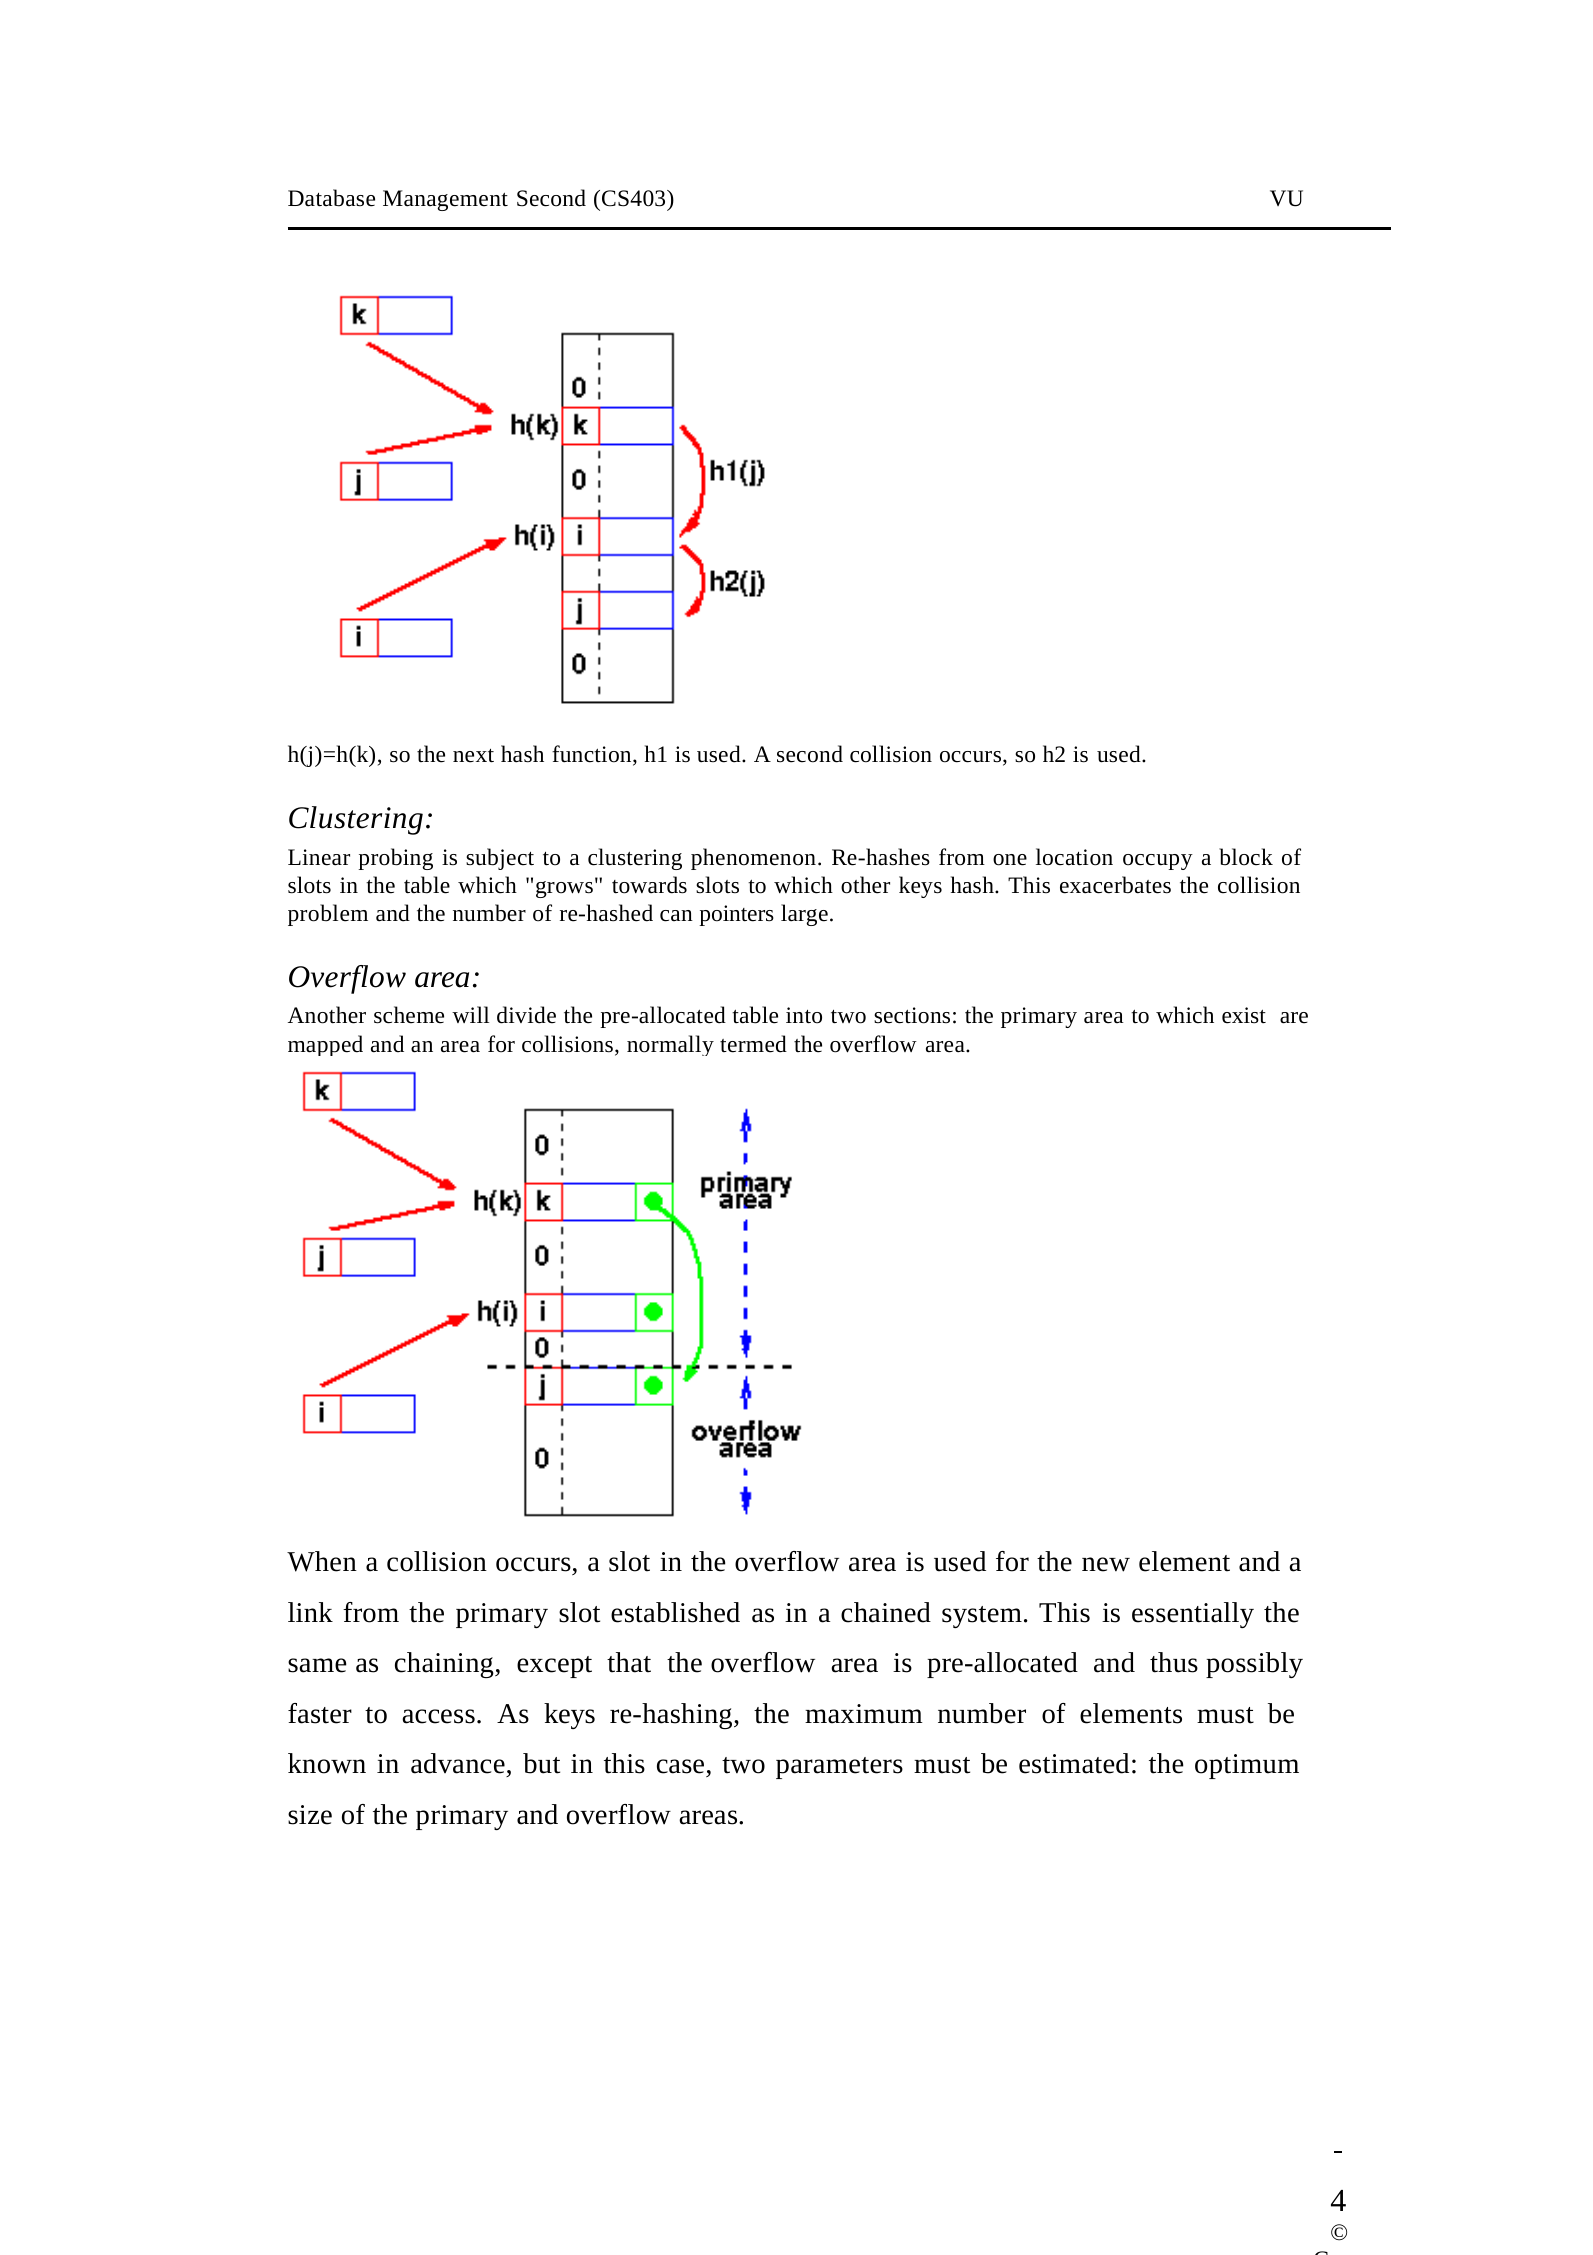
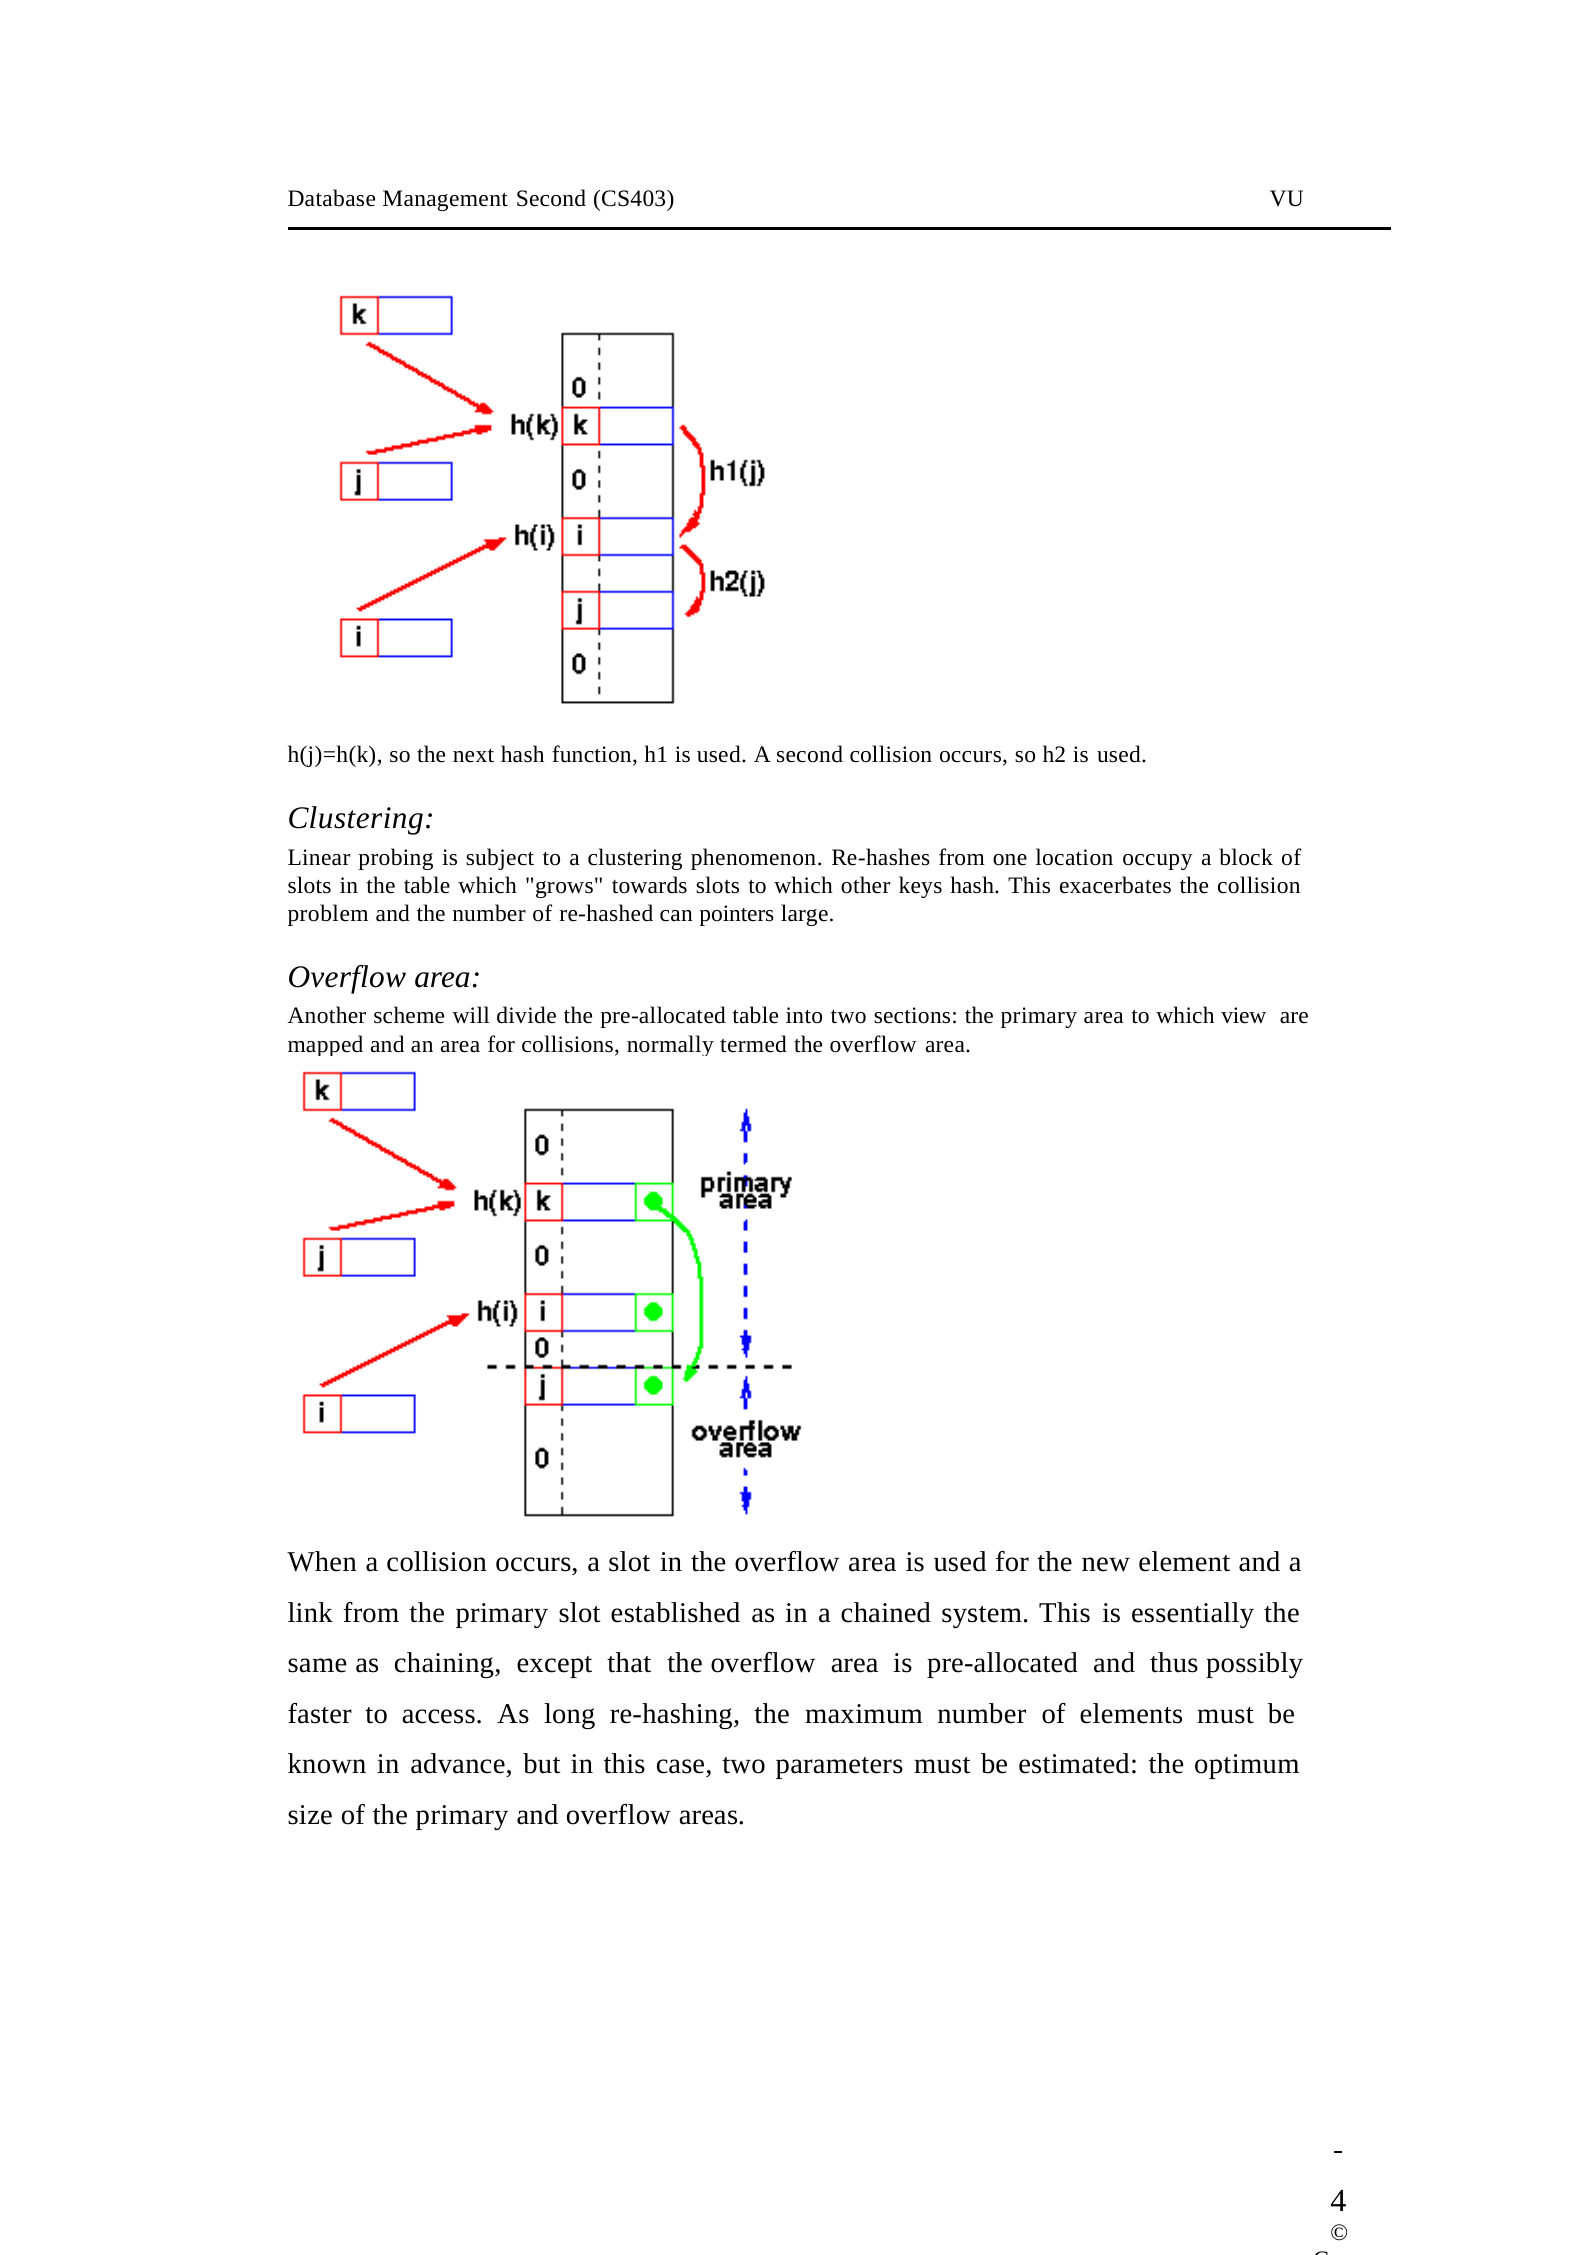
exist: exist -> view
As keys: keys -> long
